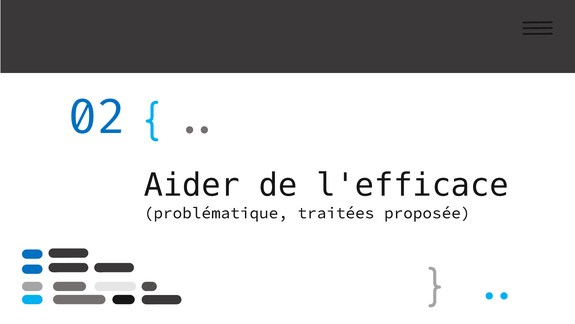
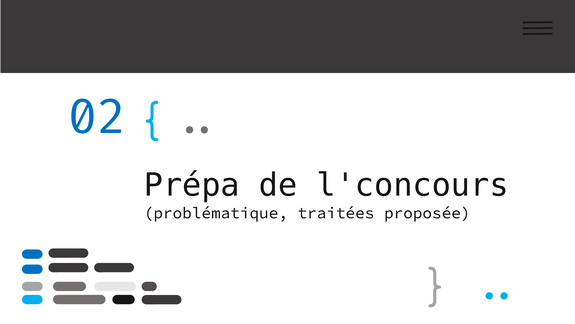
Aider: Aider -> Prépa
l'efficace: l'efficace -> l'concours
